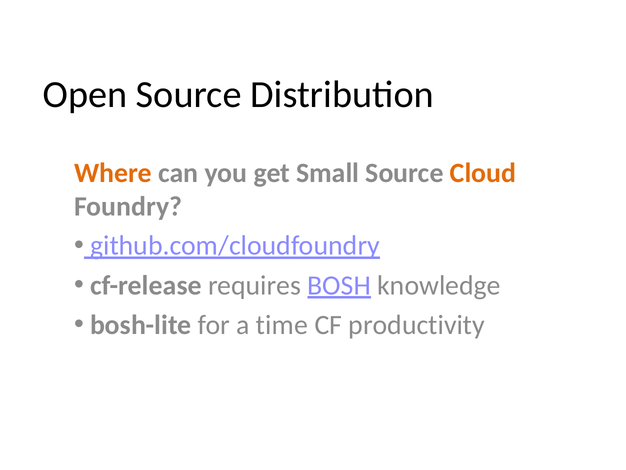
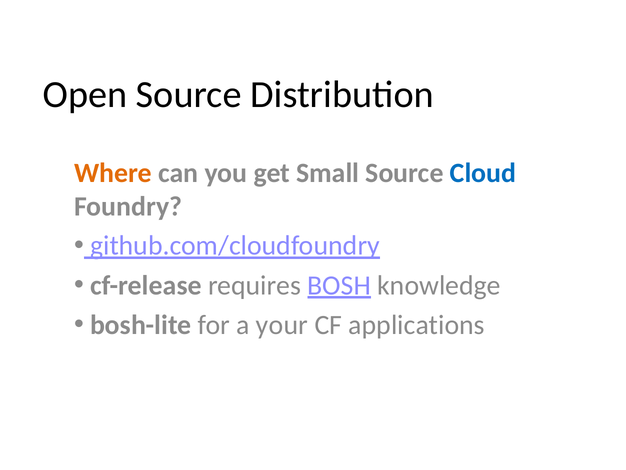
Cloud colour: orange -> blue
time: time -> your
productivity: productivity -> applications
